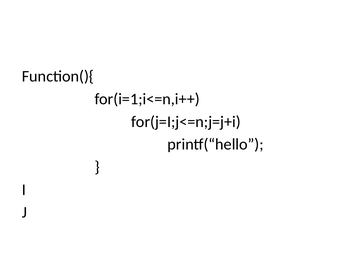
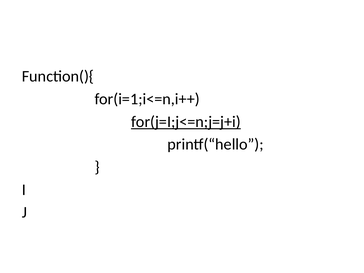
for(j=I;j<=n;j=j+i underline: none -> present
